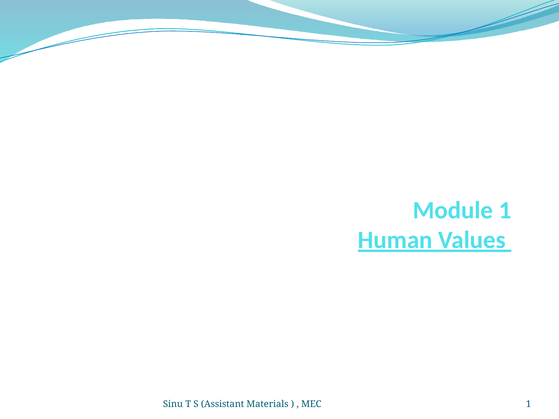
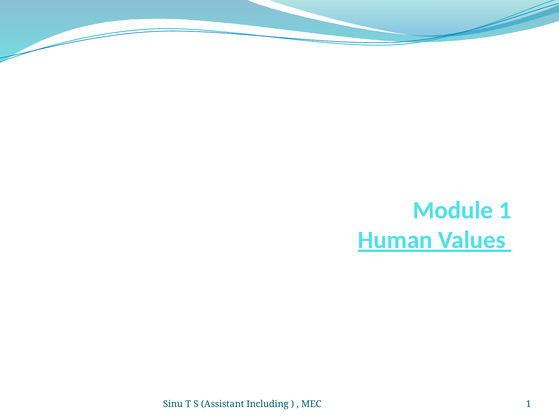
Materials: Materials -> Including
